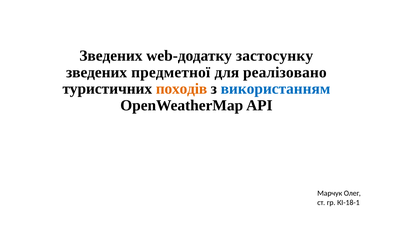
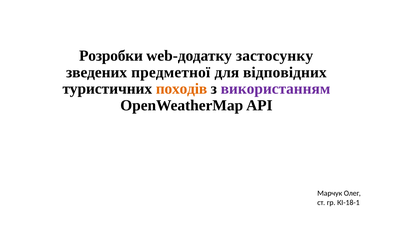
Зведених at (111, 56): Зведених -> Розробки
реалізовано: реалізовано -> відповідних
використанням colour: blue -> purple
